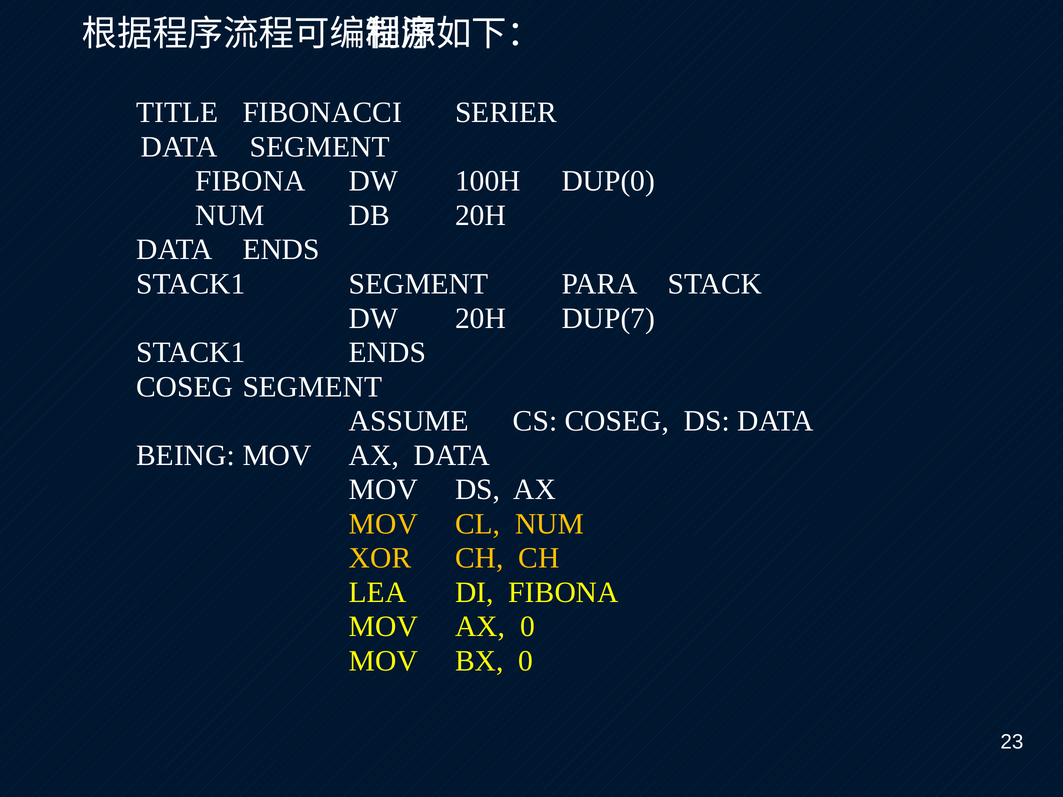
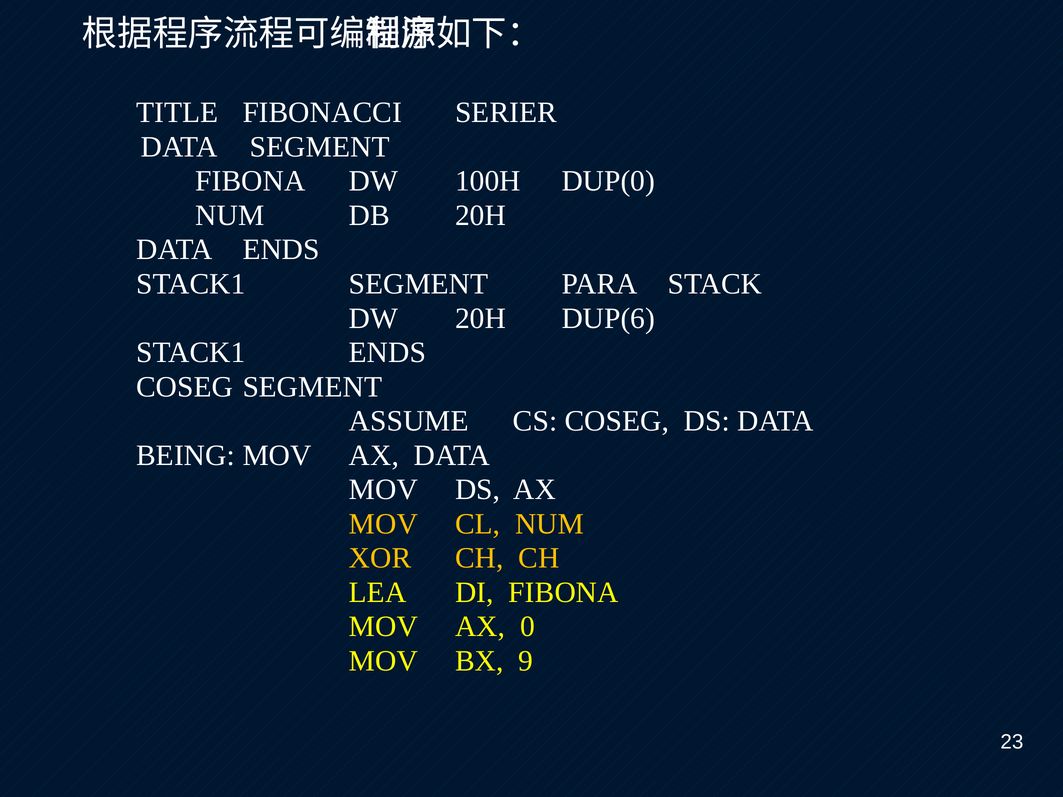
DUP(7: DUP(7 -> DUP(6
BX 0: 0 -> 9
